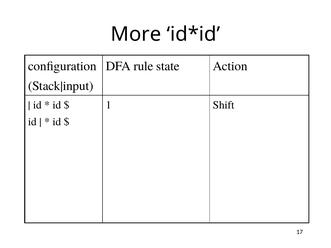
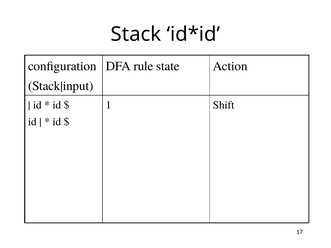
More: More -> Stack
